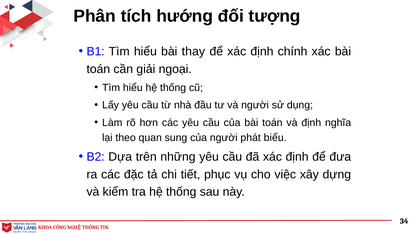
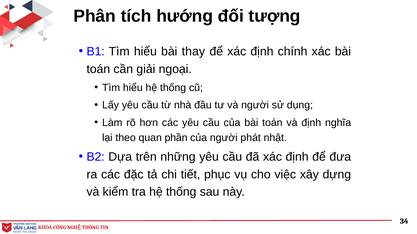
sung: sung -> phần
biểu: biểu -> nhật
